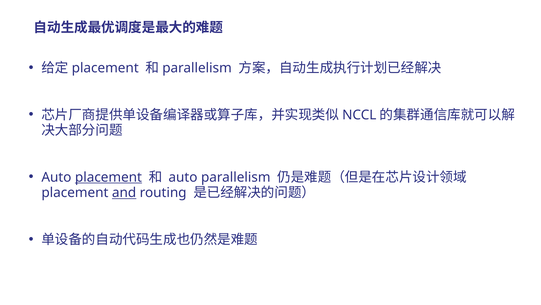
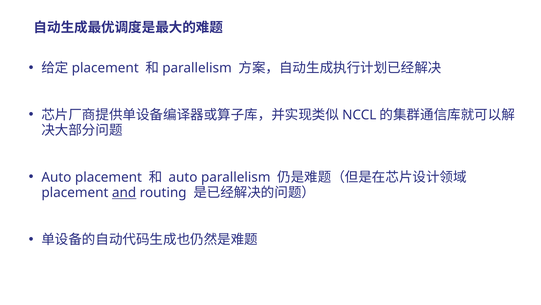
placement at (108, 177) underline: present -> none
